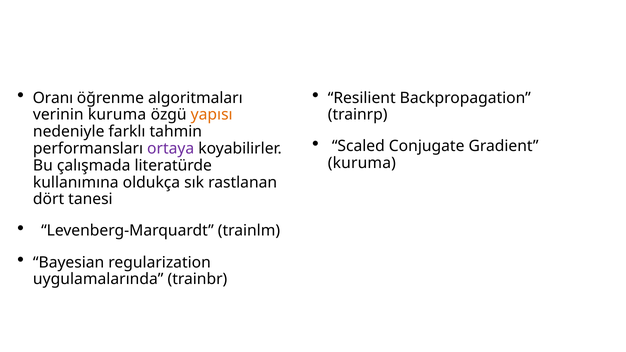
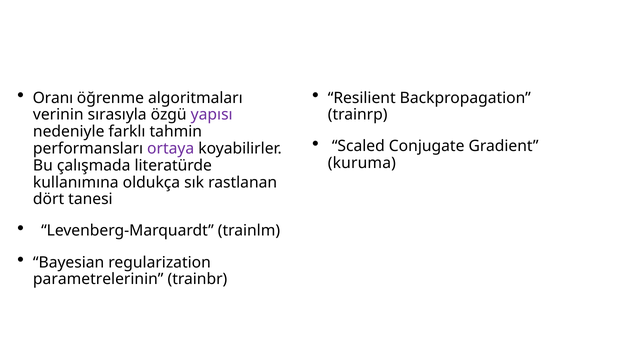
verinin kuruma: kuruma -> sırasıyla
yapısı colour: orange -> purple
uygulamalarında: uygulamalarında -> parametrelerinin
